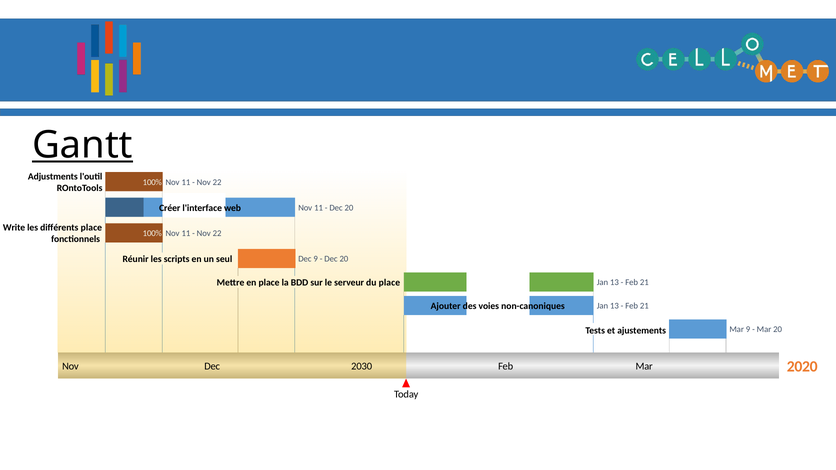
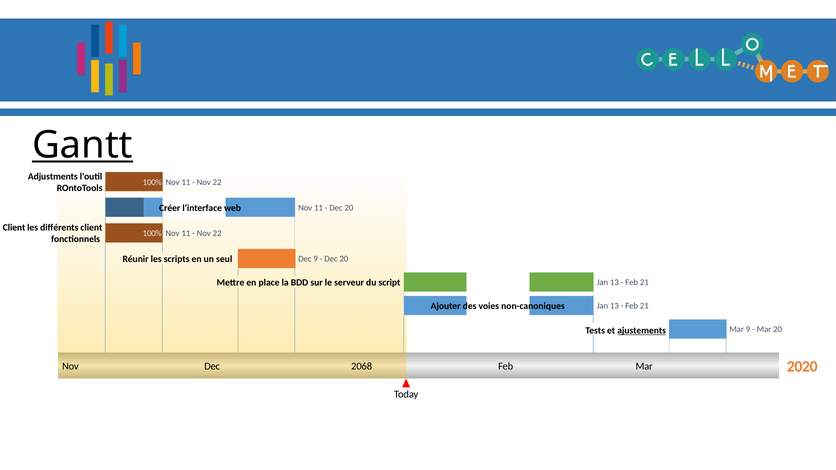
Write at (14, 228): Write -> Client
différents place: place -> client
du place: place -> script
ajustements underline: none -> present
2030: 2030 -> 2068
